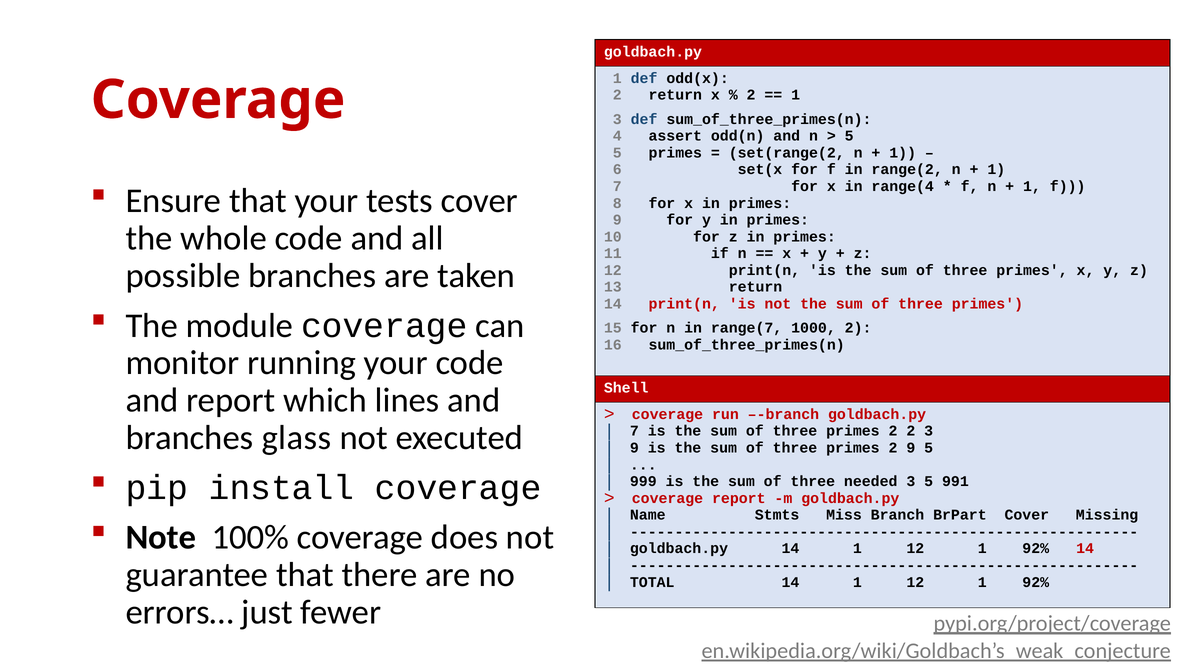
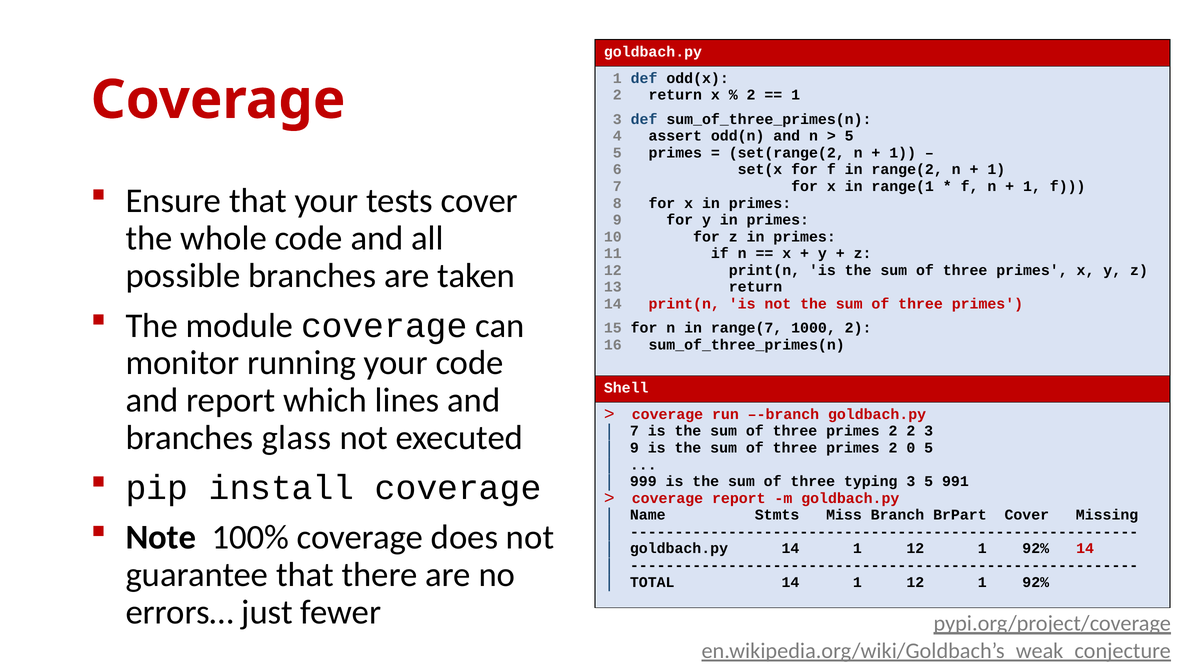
range(4: range(4 -> range(1
2 9: 9 -> 0
needed: needed -> typing
